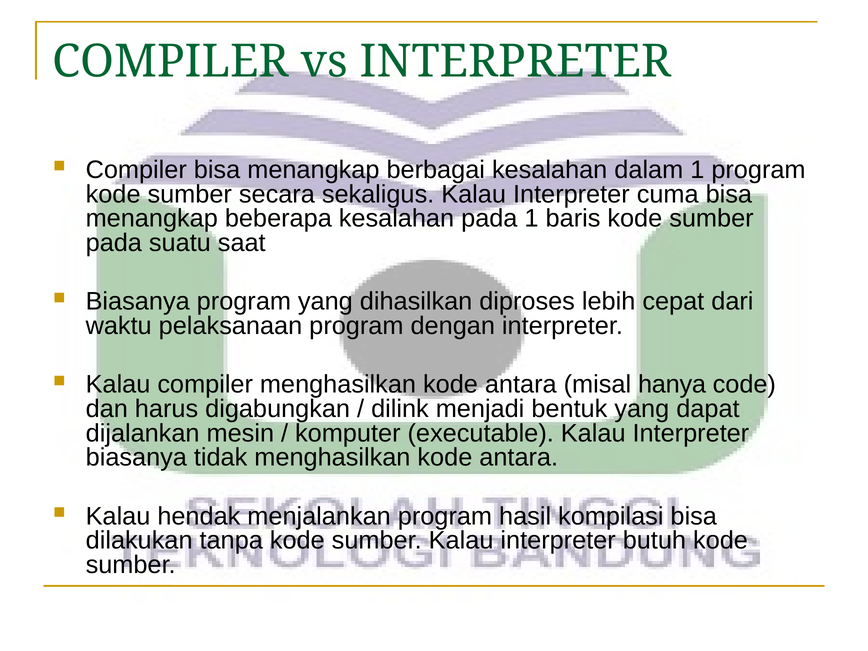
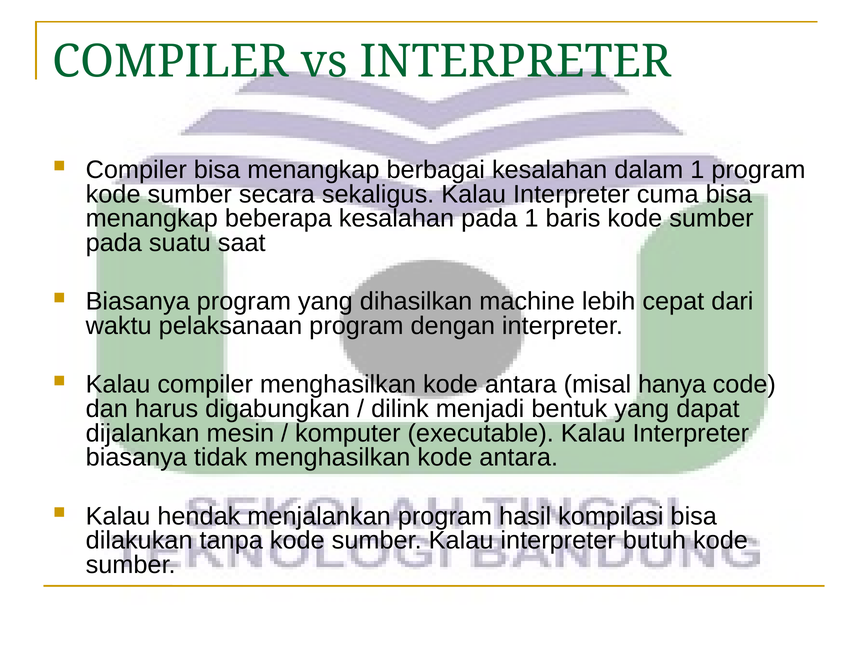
diproses: diproses -> machine
